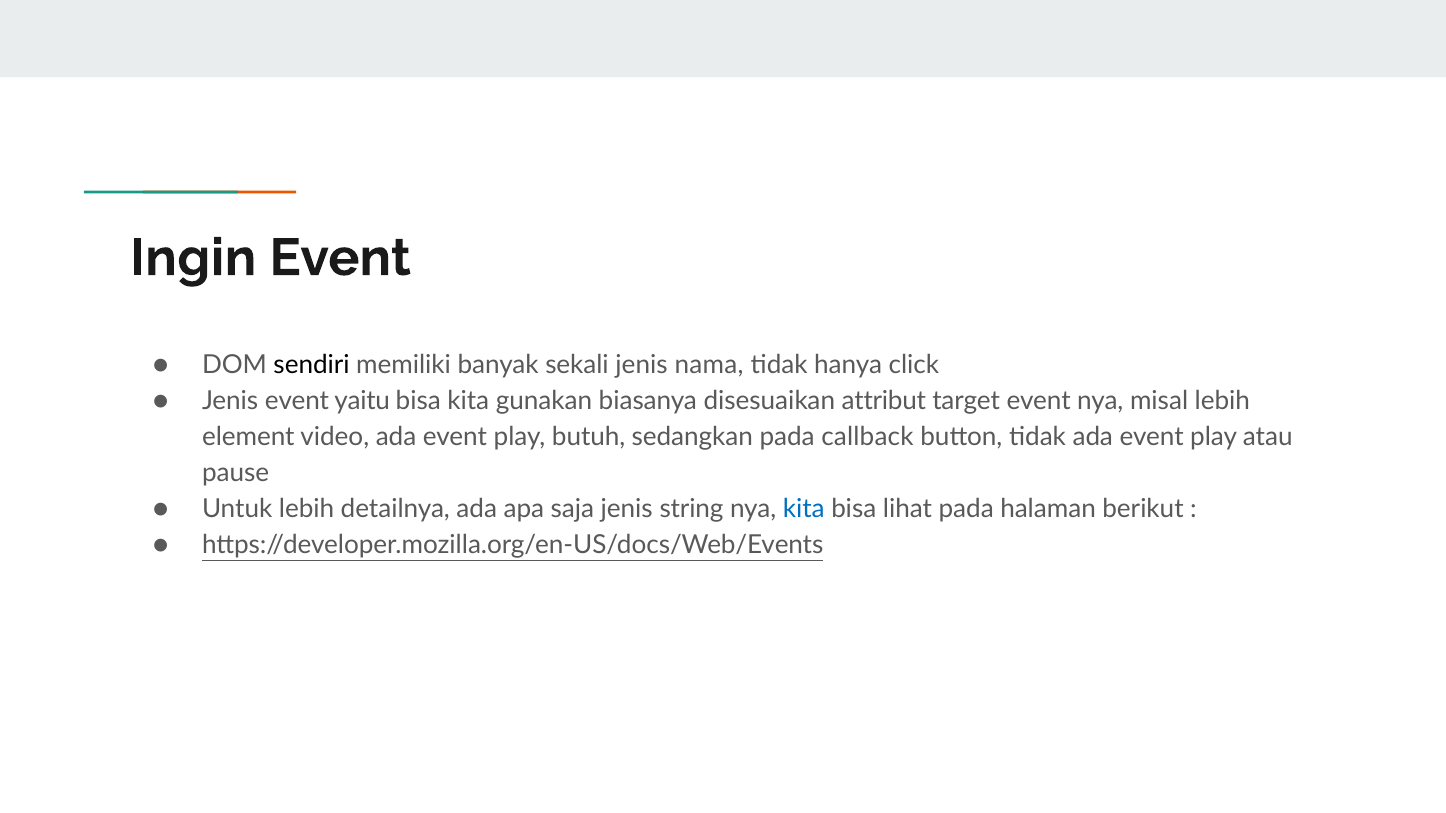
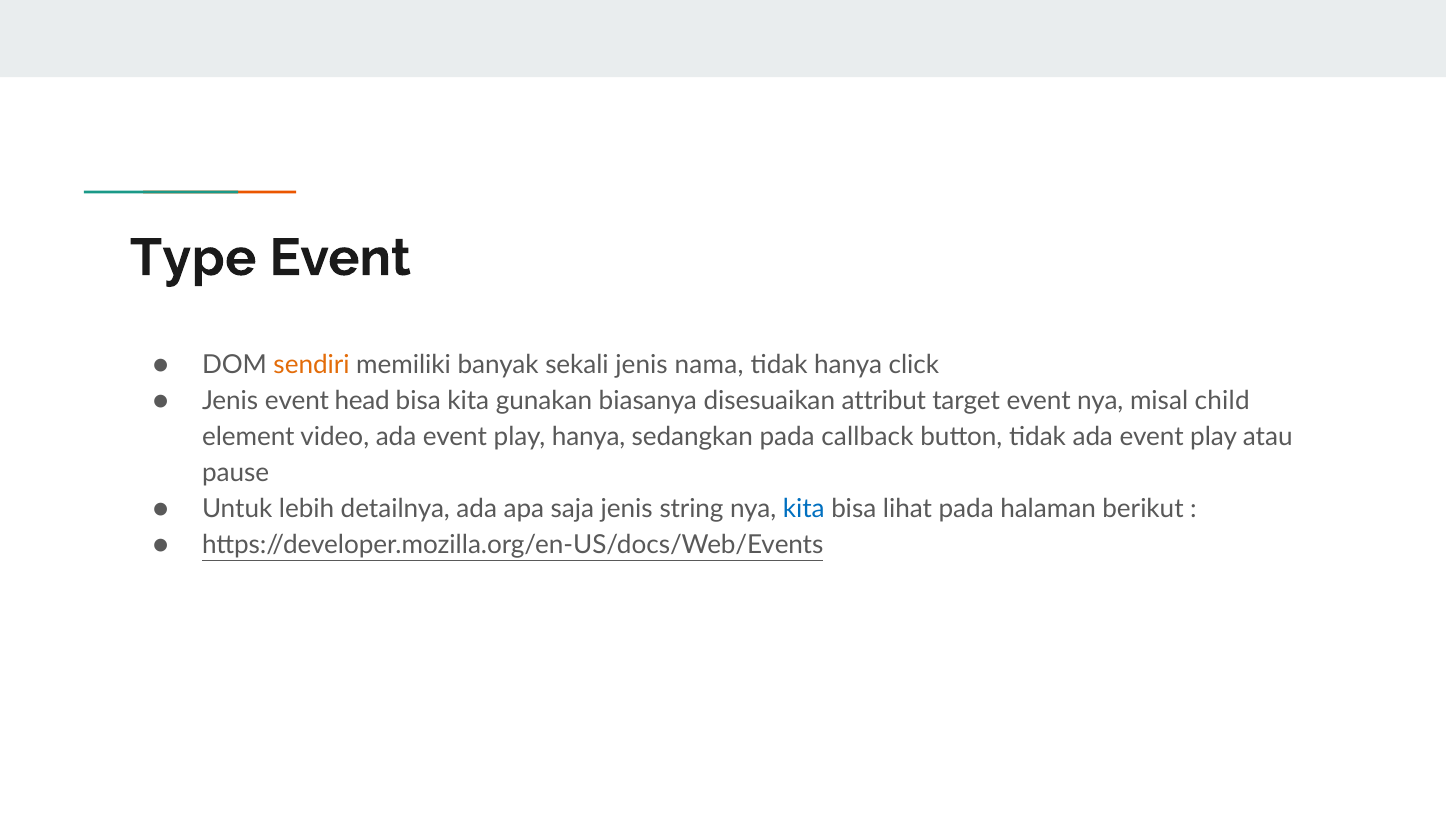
Ingin: Ingin -> Type
sendiri colour: black -> orange
yaitu: yaitu -> head
misal lebih: lebih -> child
play butuh: butuh -> hanya
